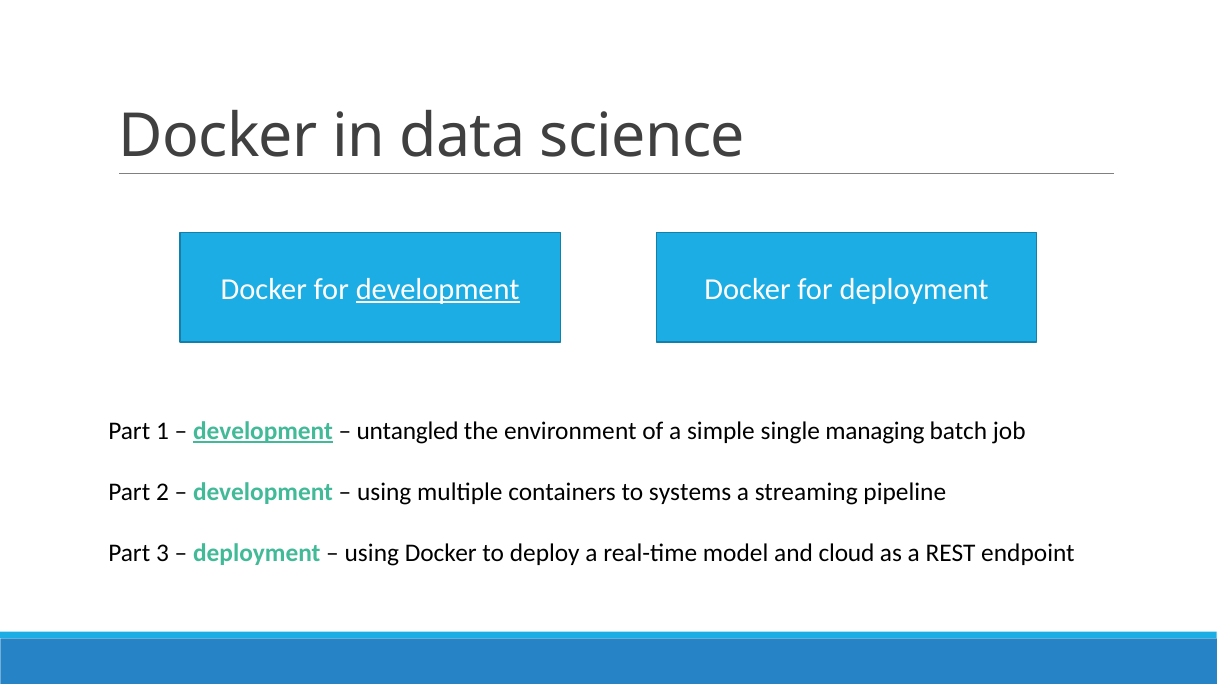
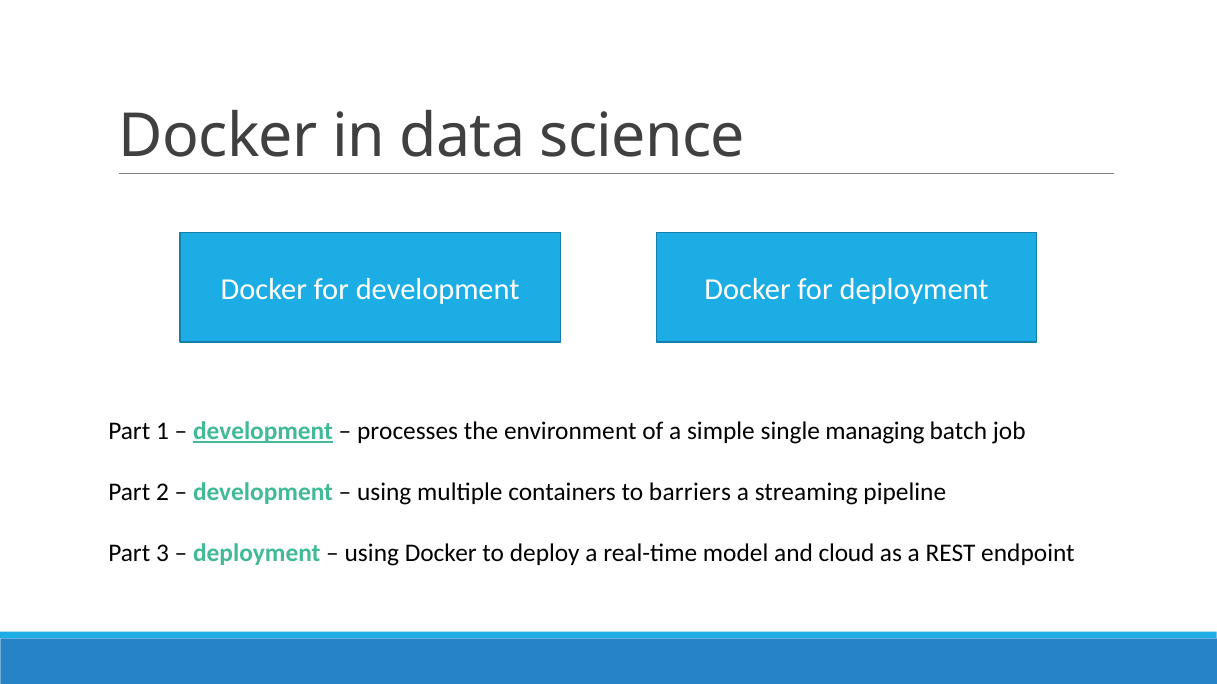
development at (438, 290) underline: present -> none
untangled: untangled -> processes
systems: systems -> barriers
